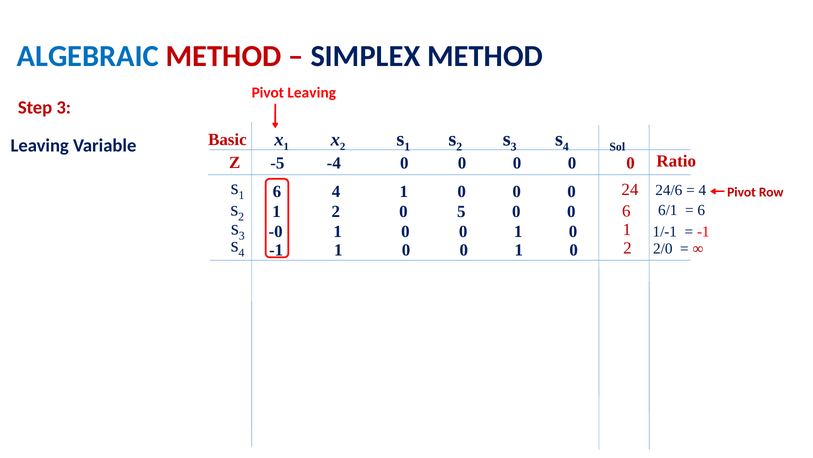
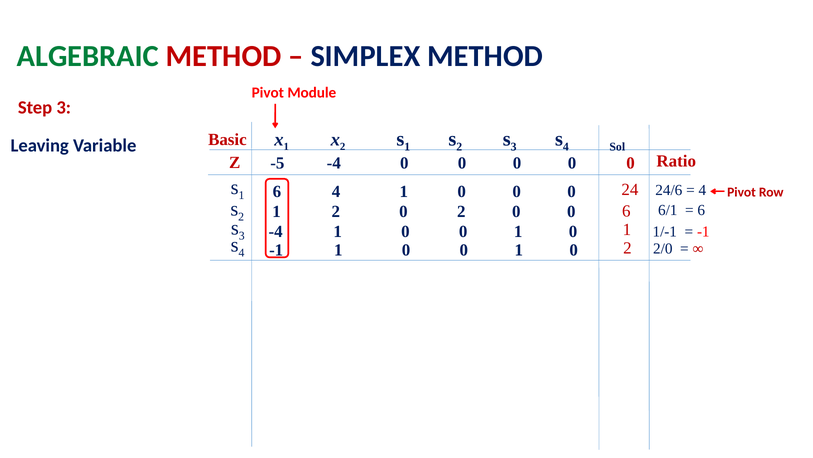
ALGEBRAIC colour: blue -> green
Pivot Leaving: Leaving -> Module
0 5: 5 -> 2
-0 at (276, 231): -0 -> -4
